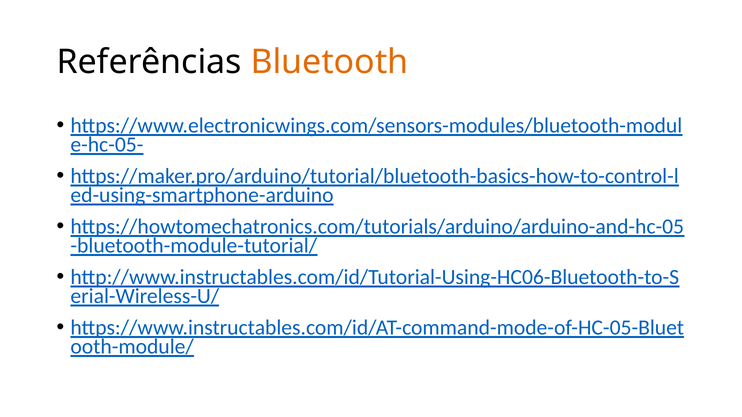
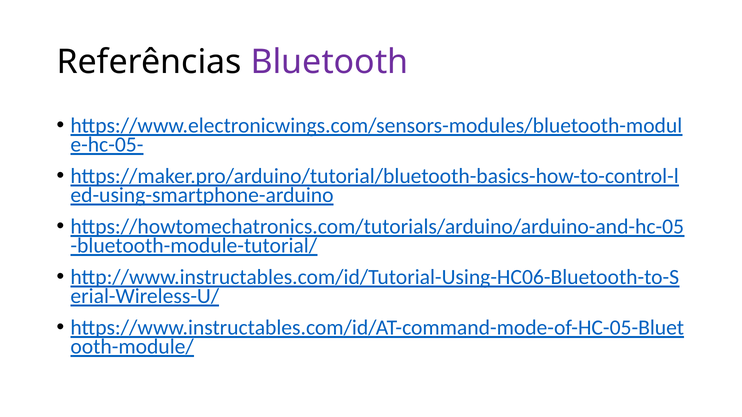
Bluetooth colour: orange -> purple
